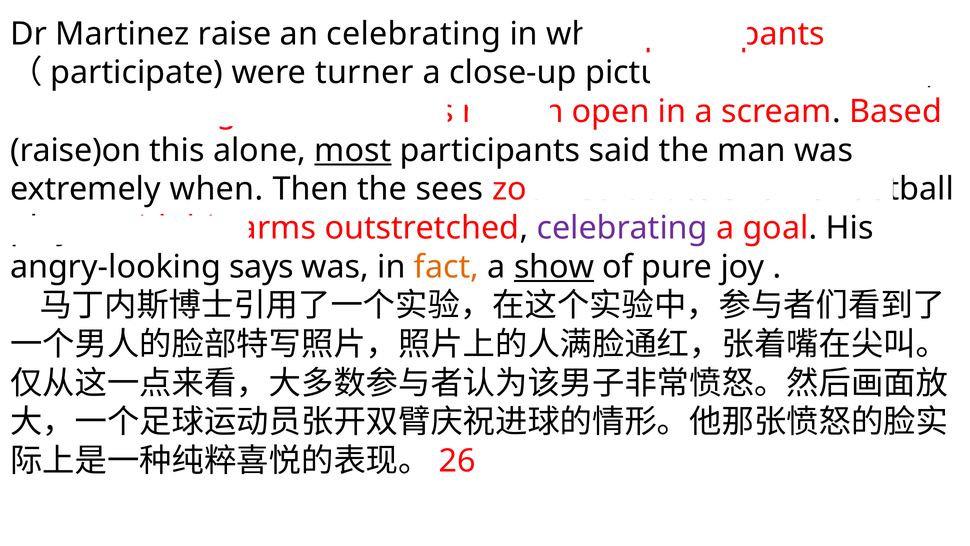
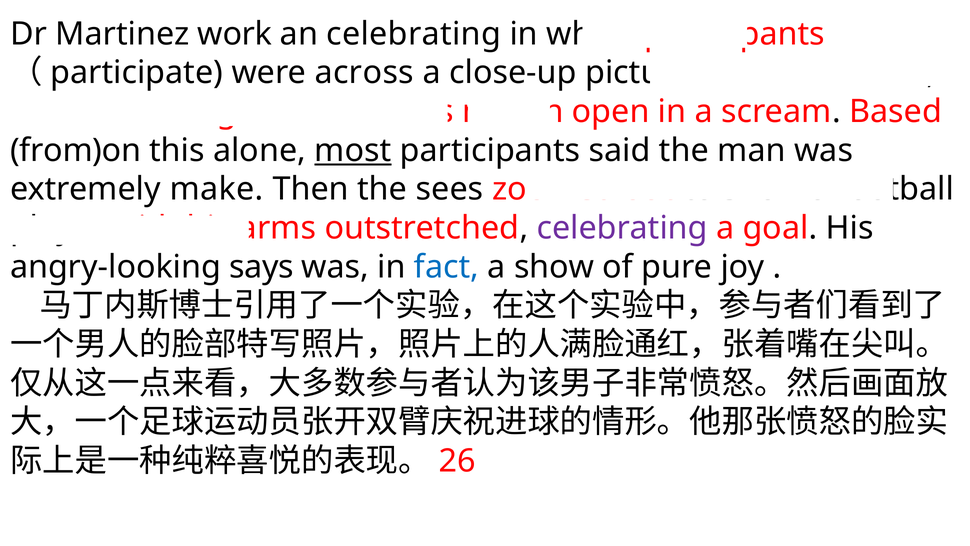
raise: raise -> work
turner: turner -> across
raise)on: raise)on -> from)on
when: when -> make
fact colour: orange -> blue
show at (554, 267) underline: present -> none
